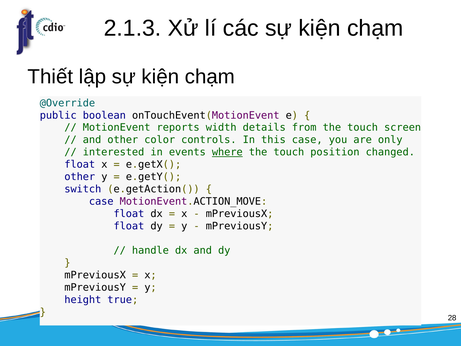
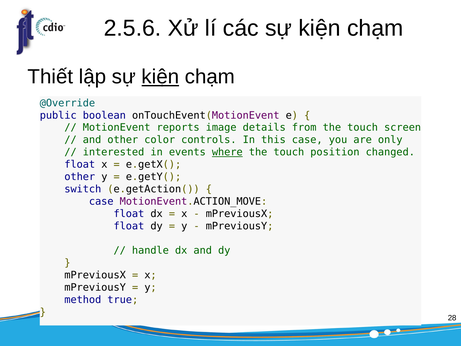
2.1.3: 2.1.3 -> 2.5.6
kiện at (160, 77) underline: none -> present
width: width -> image
height: height -> method
